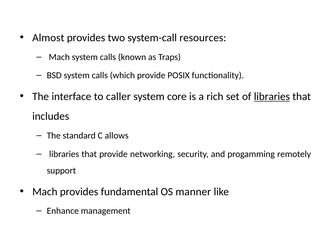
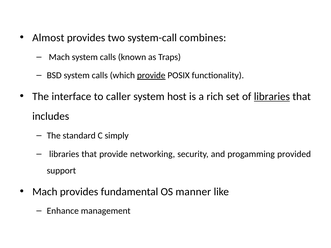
resources: resources -> combines
provide at (151, 75) underline: none -> present
core: core -> host
allows: allows -> simply
remotely: remotely -> provided
